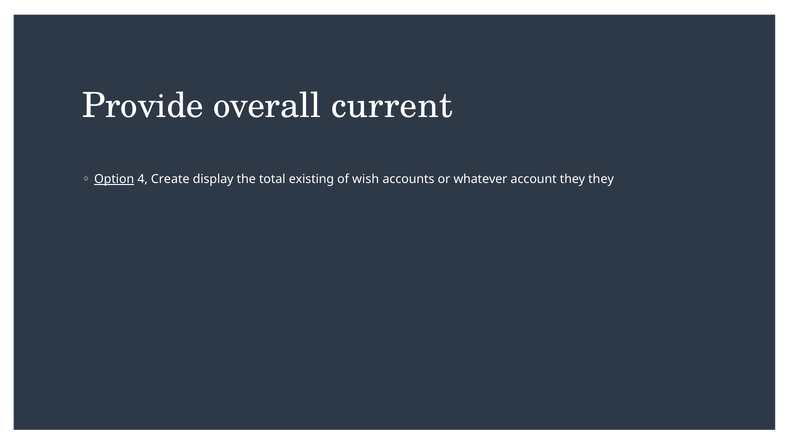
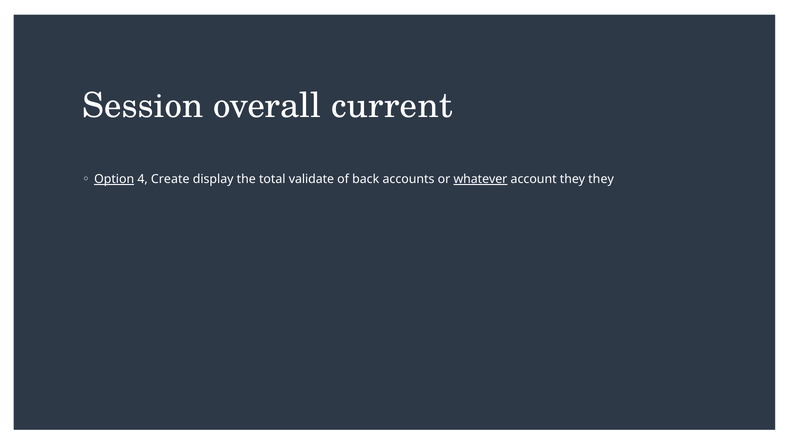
Provide: Provide -> Session
existing: existing -> validate
wish: wish -> back
whatever underline: none -> present
